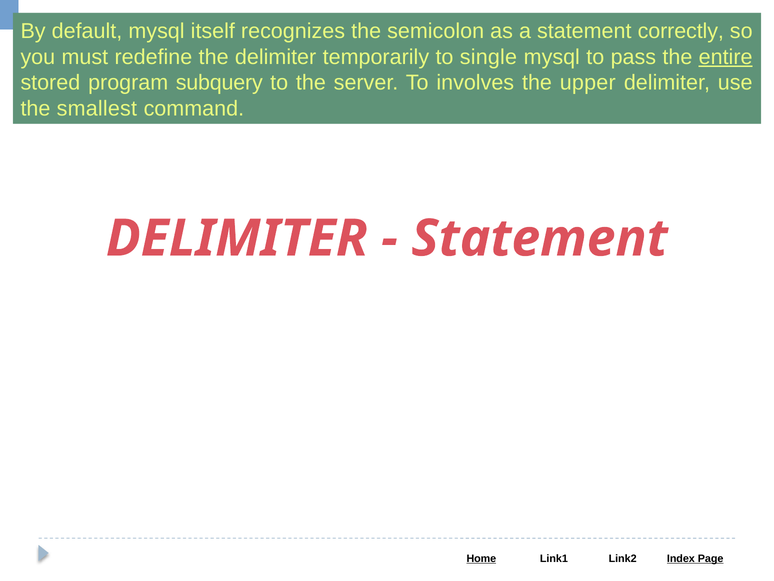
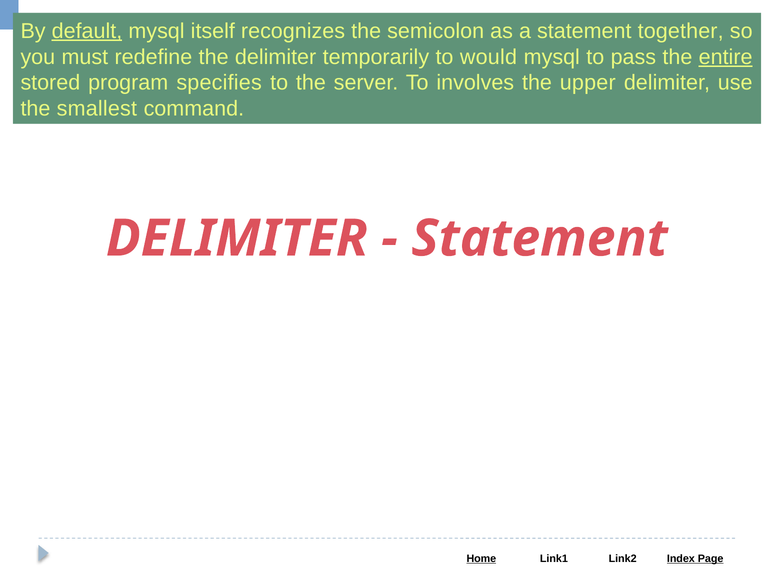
default underline: none -> present
correctly: correctly -> together
single: single -> would
subquery: subquery -> specifies
